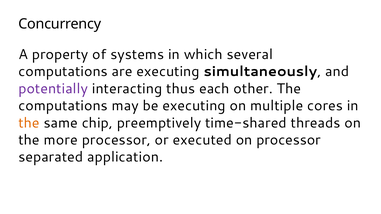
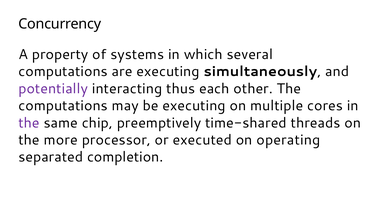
the at (29, 123) colour: orange -> purple
on processor: processor -> operating
application: application -> completion
